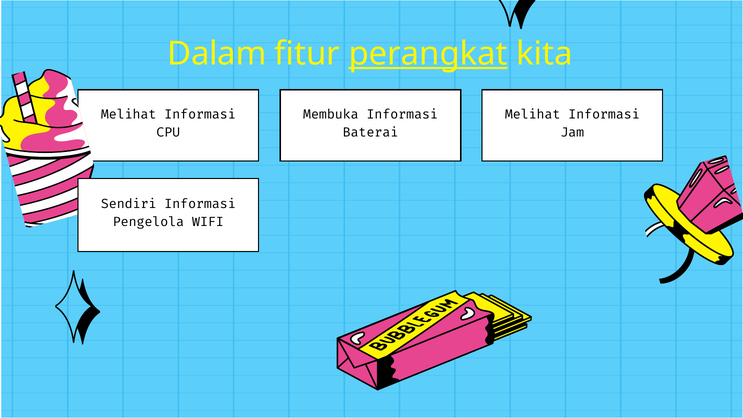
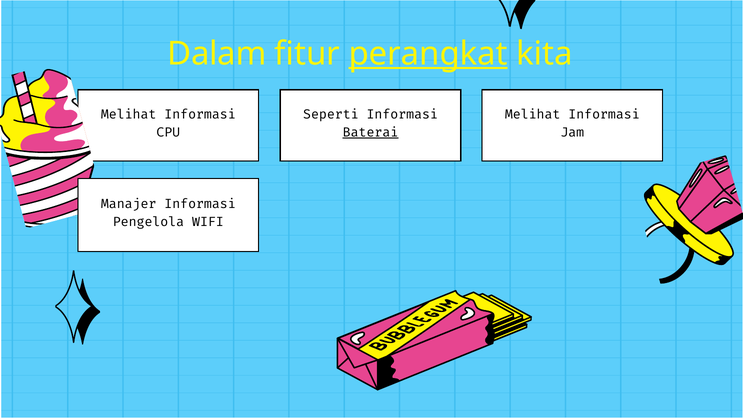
Membuka: Membuka -> Seperti
Baterai underline: none -> present
Sendiri: Sendiri -> Manajer
